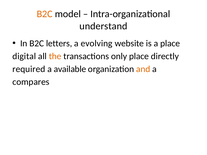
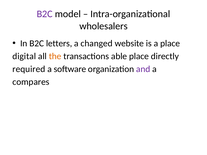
B2C at (45, 14) colour: orange -> purple
understand: understand -> wholesalers
evolving: evolving -> changed
only: only -> able
available: available -> software
and colour: orange -> purple
